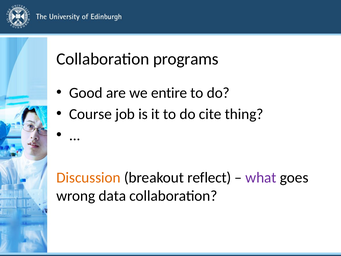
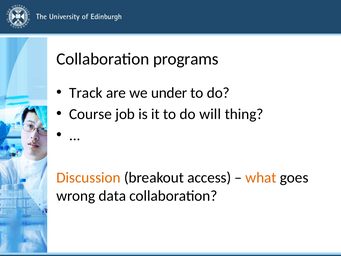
Good: Good -> Track
entire: entire -> under
cite: cite -> will
reflect: reflect -> access
what colour: purple -> orange
